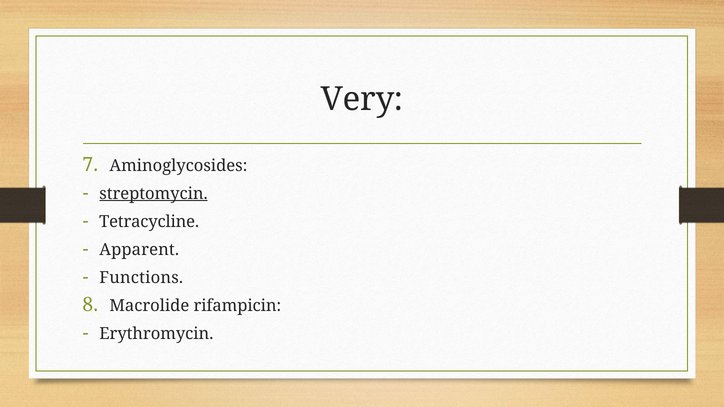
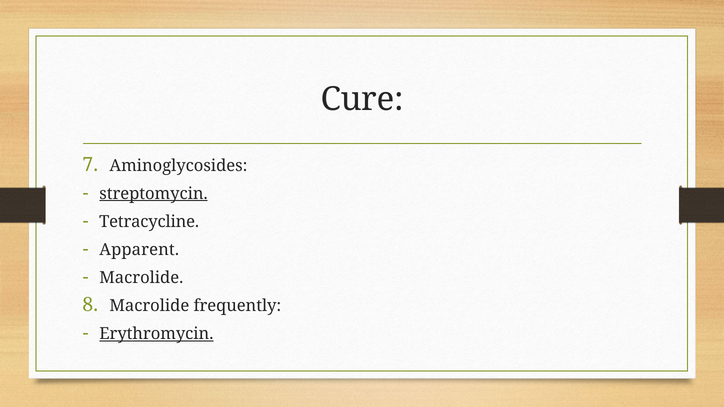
Very: Very -> Cure
Functions at (141, 278): Functions -> Macrolide
rifampicin: rifampicin -> frequently
Erythromycin underline: none -> present
